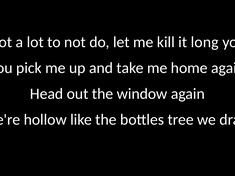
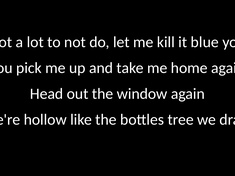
long: long -> blue
